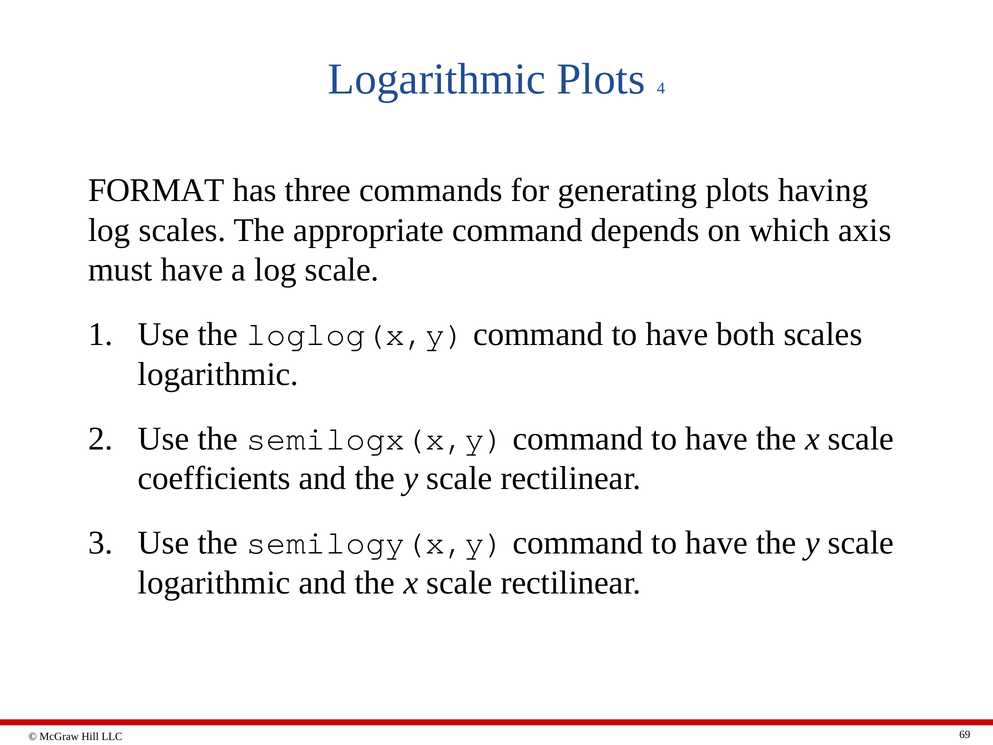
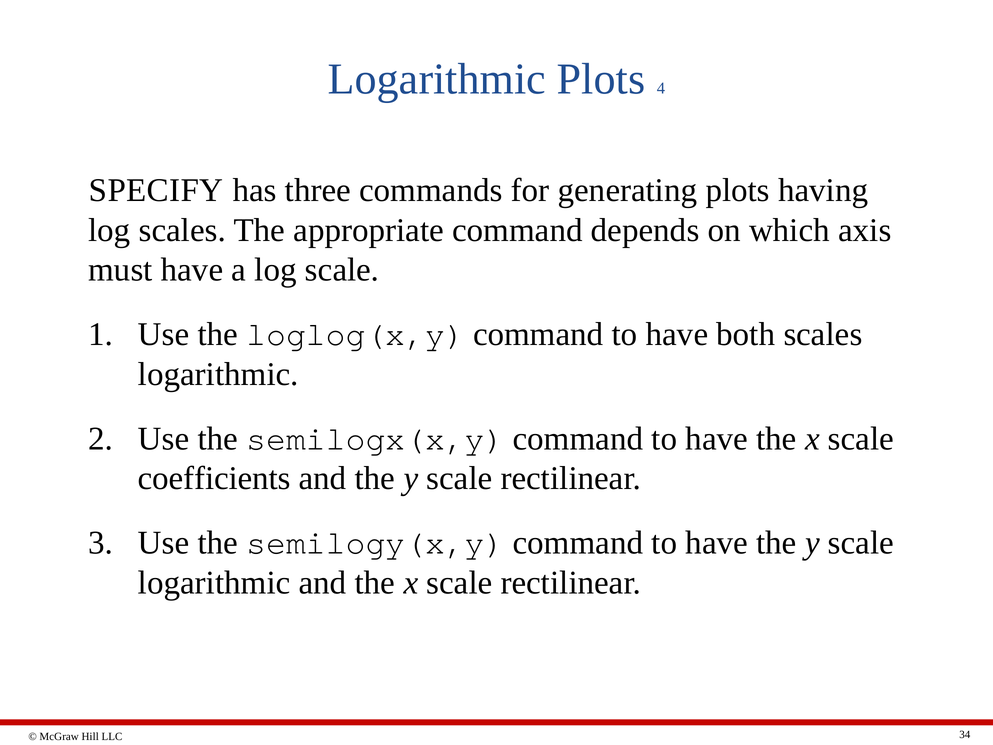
FORMAT: FORMAT -> SPECIFY
69: 69 -> 34
